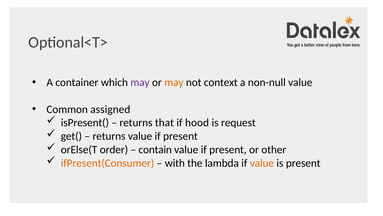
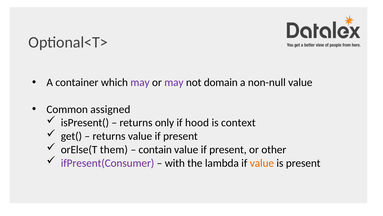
may at (174, 82) colour: orange -> purple
context: context -> domain
that: that -> only
request: request -> context
order: order -> them
ifPresent(Consumer colour: orange -> purple
